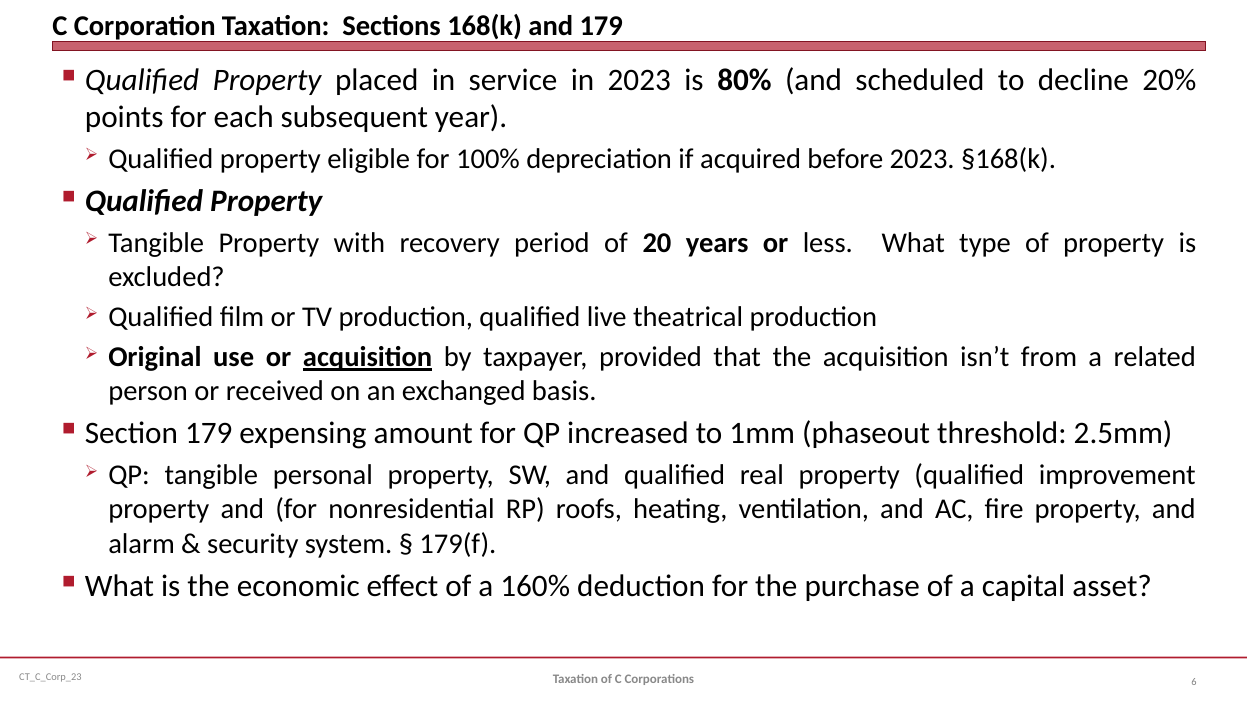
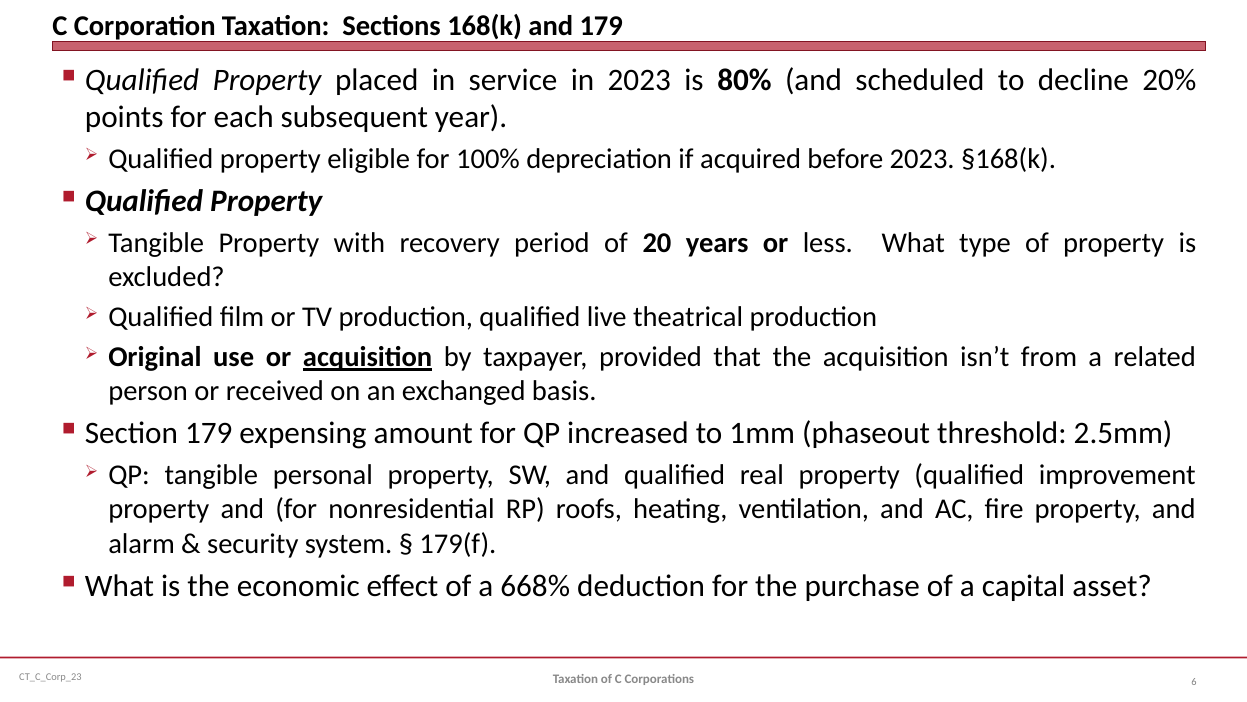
160%: 160% -> 668%
